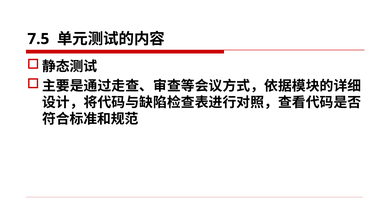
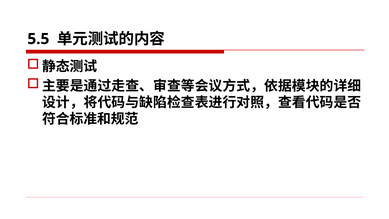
7.5: 7.5 -> 5.5
